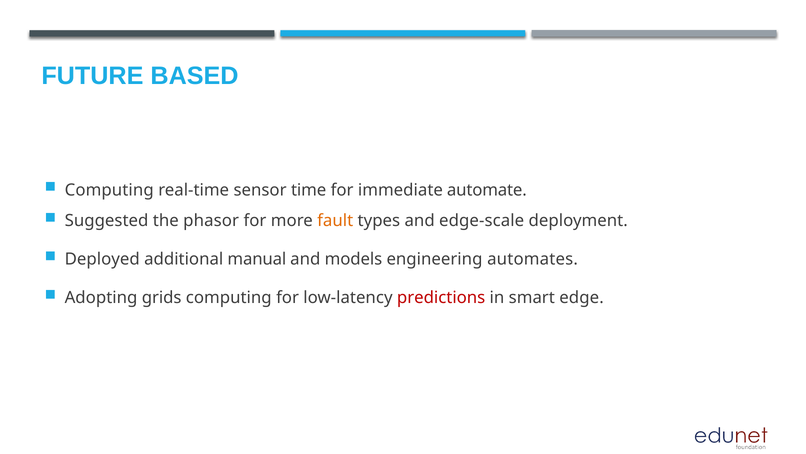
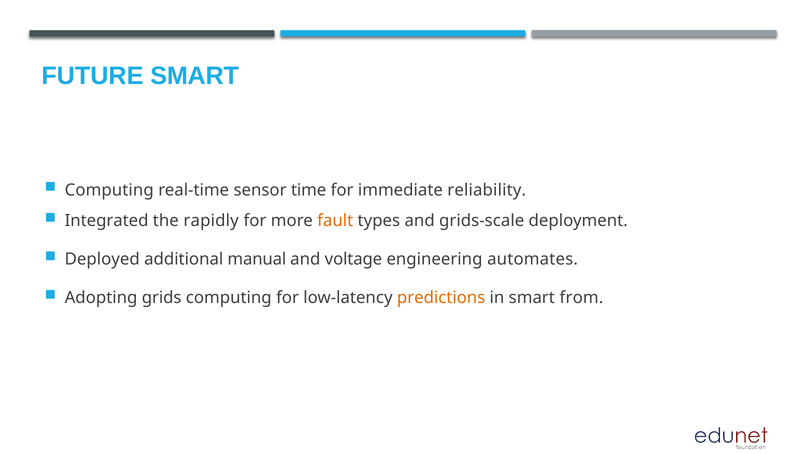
FUTURE BASED: BASED -> SMART
automate: automate -> reliability
Suggested: Suggested -> Integrated
phasor: phasor -> rapidly
edge-scale: edge-scale -> grids-scale
models: models -> voltage
predictions colour: red -> orange
edge: edge -> from
